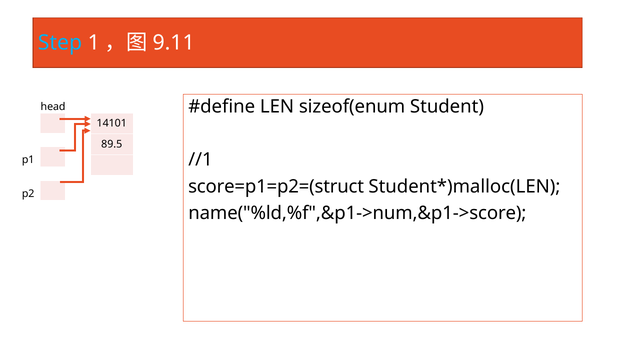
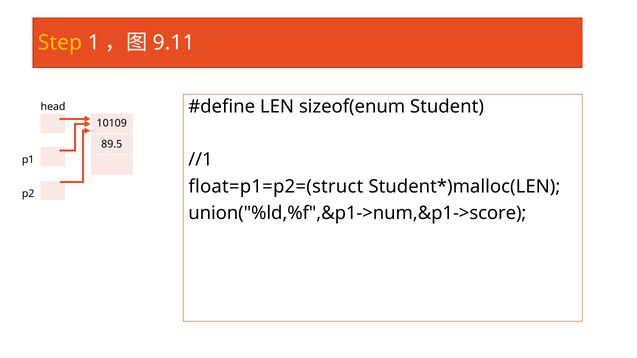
Step colour: light blue -> yellow
14101: 14101 -> 10109
score=p1=p2=(struct: score=p1=p2=(struct -> float=p1=p2=(struct
name("%ld,%f",&p1->num,&p1->score: name("%ld,%f",&p1->num,&p1->score -> union("%ld,%f",&p1->num,&p1->score
